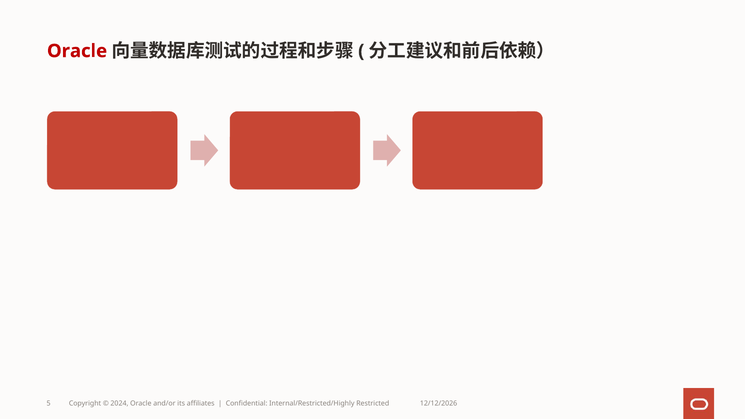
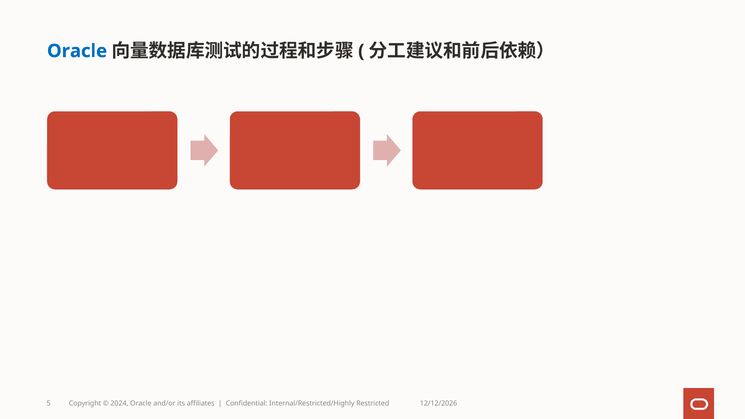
Oracle at (77, 51) colour: red -> blue
